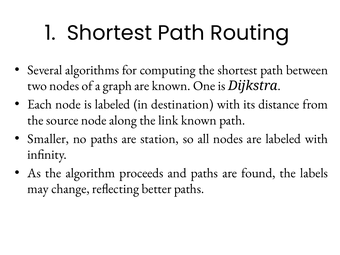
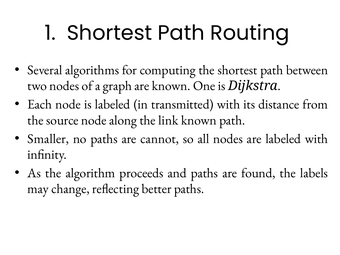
destination: destination -> transmitted
station: station -> cannot
